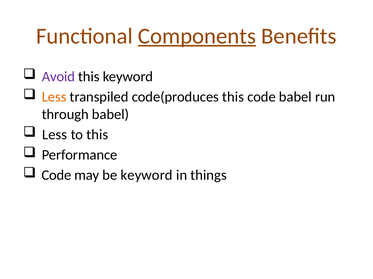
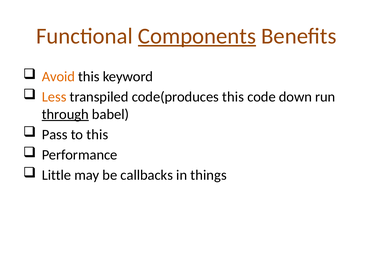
Avoid colour: purple -> orange
code babel: babel -> down
through underline: none -> present
Less at (55, 135): Less -> Pass
Code at (57, 176): Code -> Little
be keyword: keyword -> callbacks
